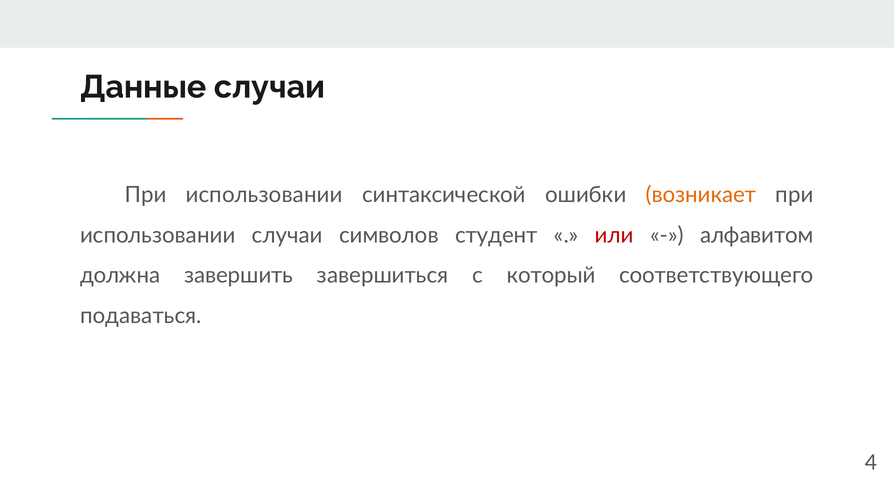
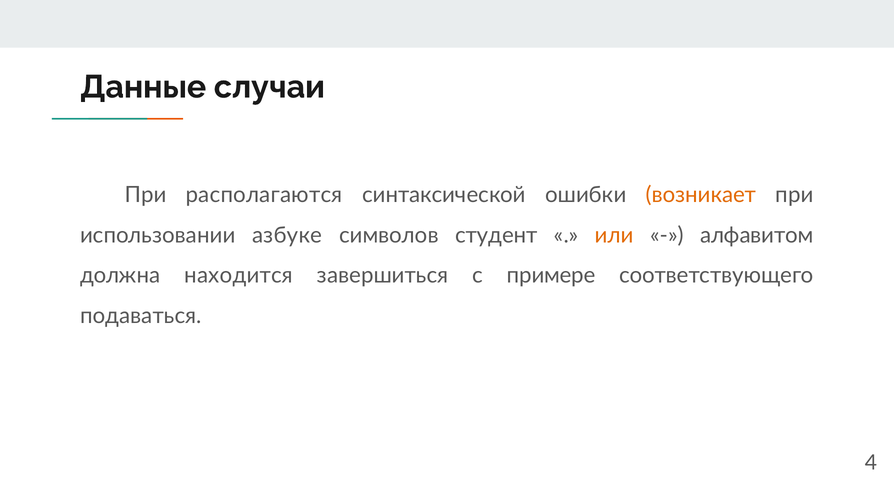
использовании at (264, 195): использовании -> располагаются
использовании случаи: случаи -> азбуке
или colour: red -> orange
завершить: завершить -> находится
который: который -> примере
